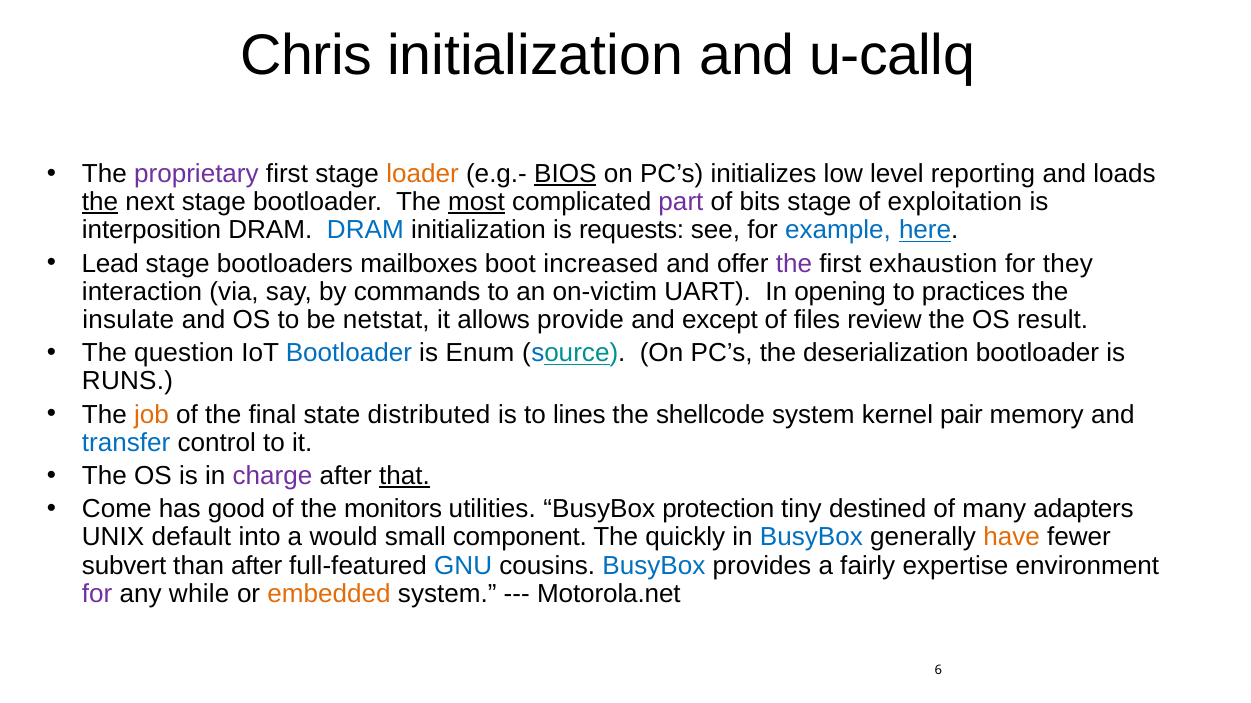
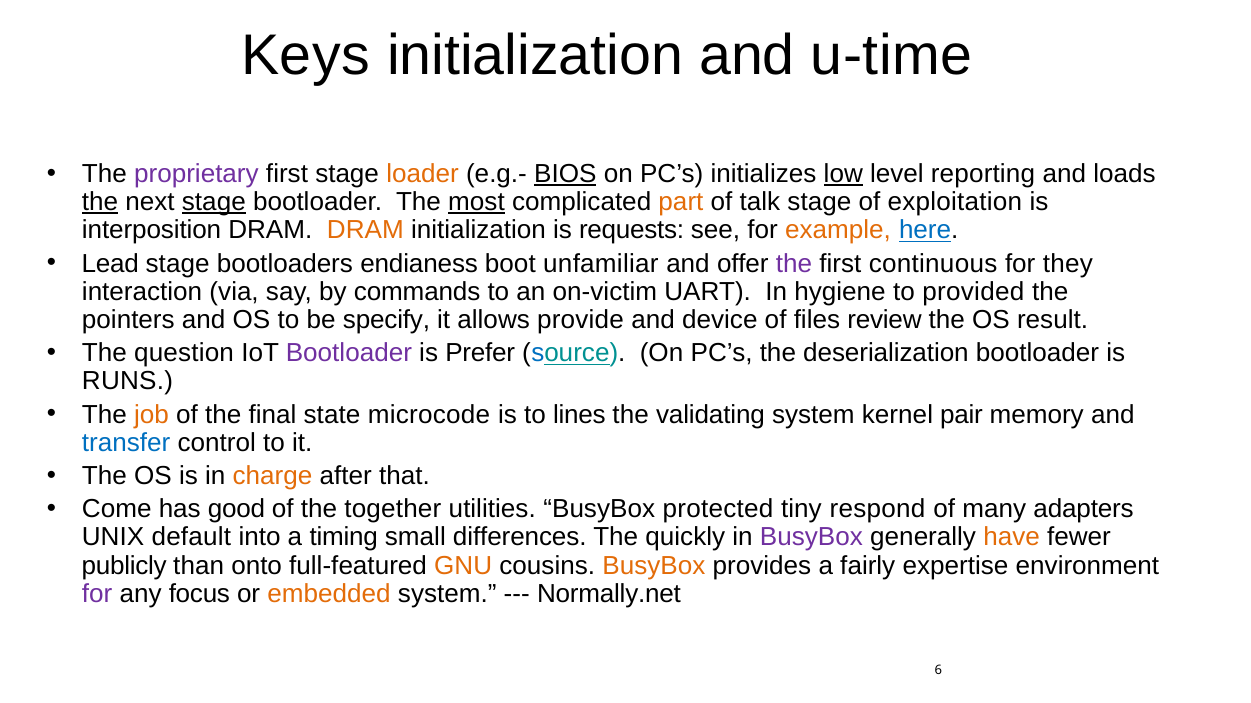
Chris: Chris -> Keys
u-callq: u-callq -> u-time
low underline: none -> present
stage at (214, 202) underline: none -> present
part colour: purple -> orange
bits: bits -> talk
DRAM at (365, 230) colour: blue -> orange
example colour: blue -> orange
mailboxes: mailboxes -> endianess
increased: increased -> unfamiliar
exhaustion: exhaustion -> continuous
opening: opening -> hygiene
practices: practices -> provided
insulate: insulate -> pointers
netstat: netstat -> specify
except: except -> device
Bootloader at (349, 353) colour: blue -> purple
Enum: Enum -> Prefer
distributed: distributed -> microcode
shellcode: shellcode -> validating
charge colour: purple -> orange
that underline: present -> none
monitors: monitors -> together
protection: protection -> protected
destined: destined -> respond
would: would -> timing
component: component -> differences
BusyBox at (811, 538) colour: blue -> purple
subvert: subvert -> publicly
than after: after -> onto
GNU colour: blue -> orange
BusyBox at (654, 566) colour: blue -> orange
while: while -> focus
Motorola.net: Motorola.net -> Normally.net
